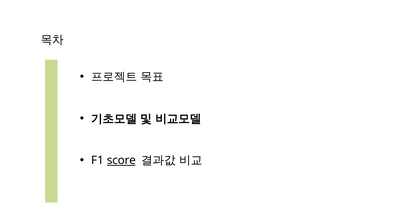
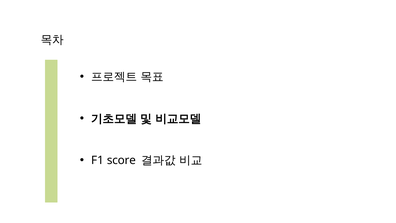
score underline: present -> none
